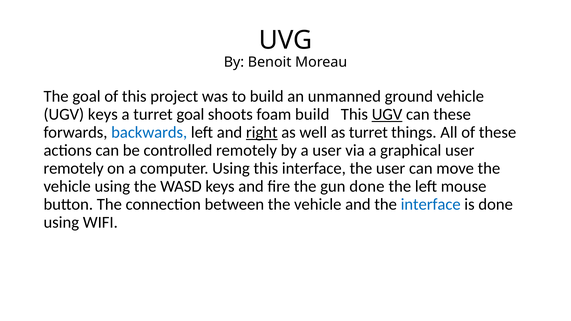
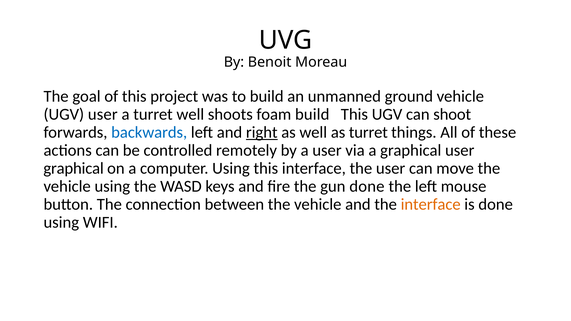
UGV keys: keys -> user
turret goal: goal -> well
UGV at (387, 115) underline: present -> none
can these: these -> shoot
remotely at (74, 168): remotely -> graphical
interface at (431, 204) colour: blue -> orange
